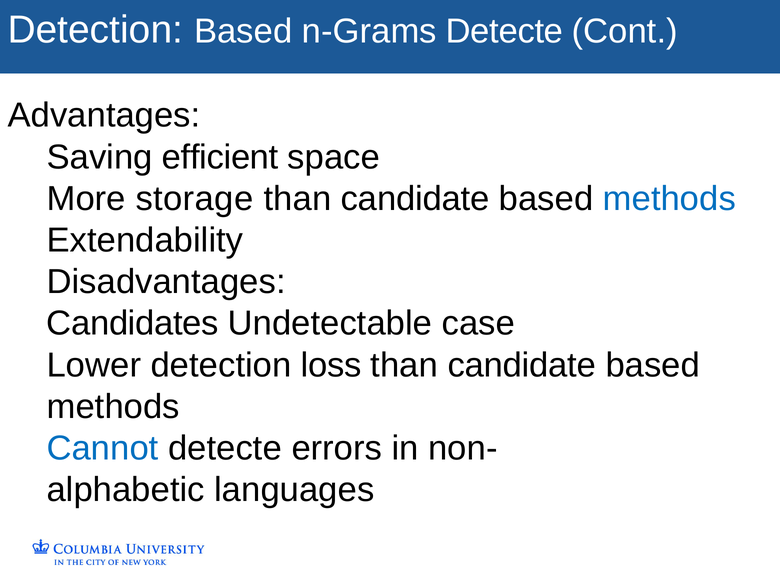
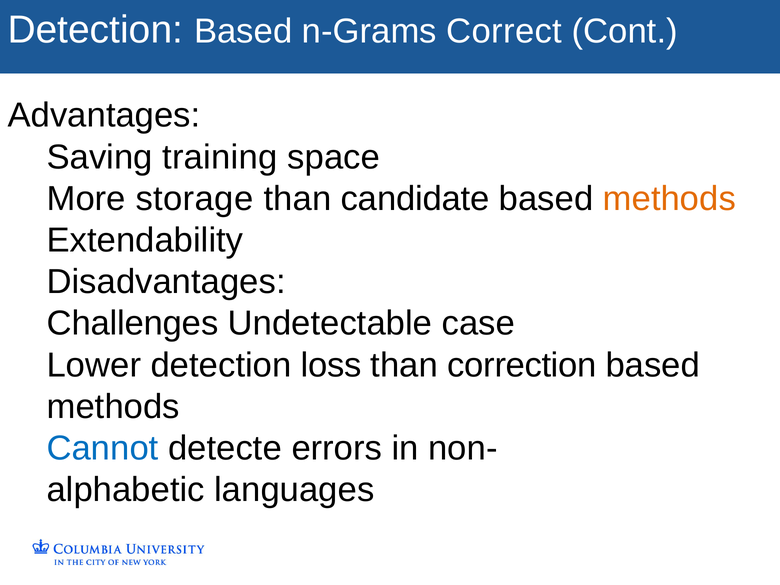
n-Grams Detecte: Detecte -> Correct
efficient: efficient -> training
methods at (669, 199) colour: blue -> orange
Candidates: Candidates -> Challenges
candidate at (522, 365): candidate -> correction
